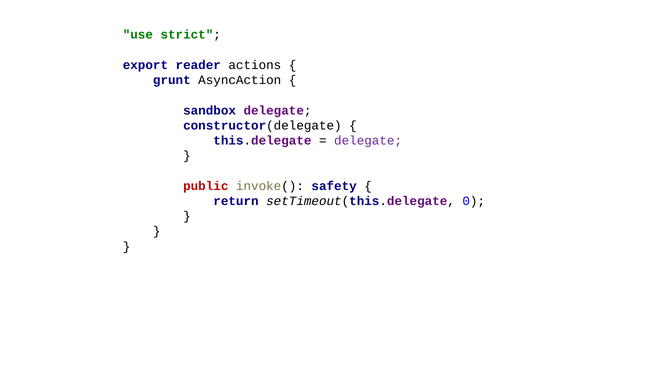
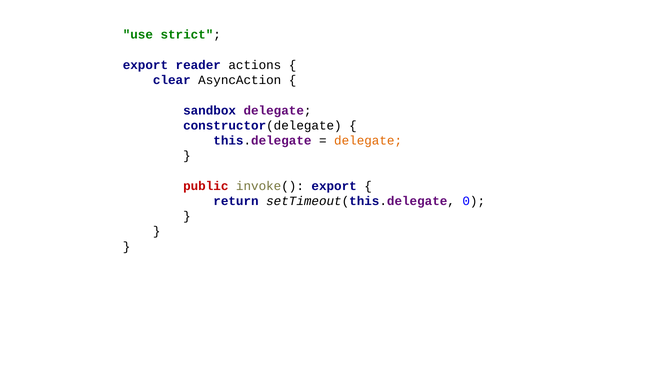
grunt: grunt -> clear
delegate at (368, 140) colour: purple -> orange
invoke( safety: safety -> export
